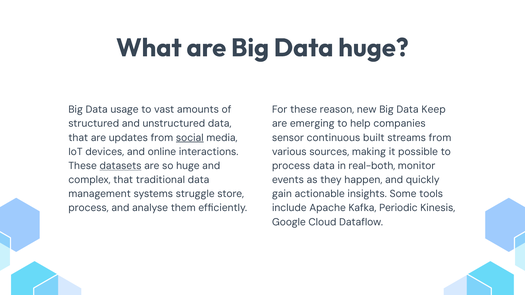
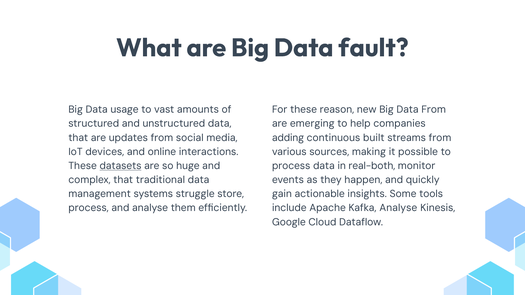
Data huge: huge -> fault
Data Keep: Keep -> From
social underline: present -> none
sensor: sensor -> adding
Kafka Periodic: Periodic -> Analyse
